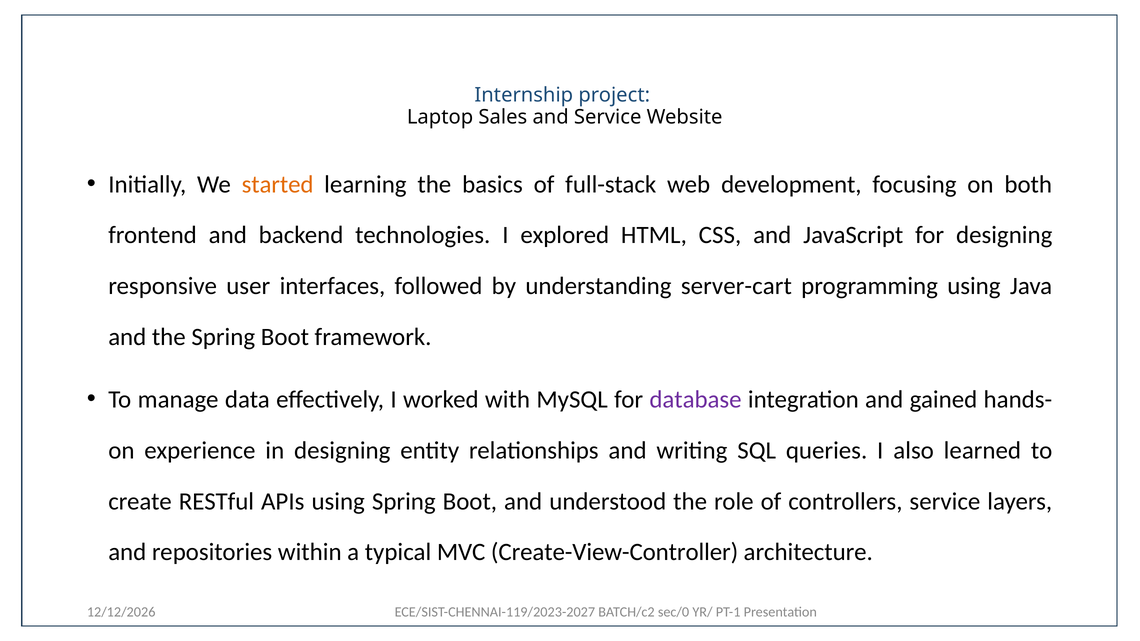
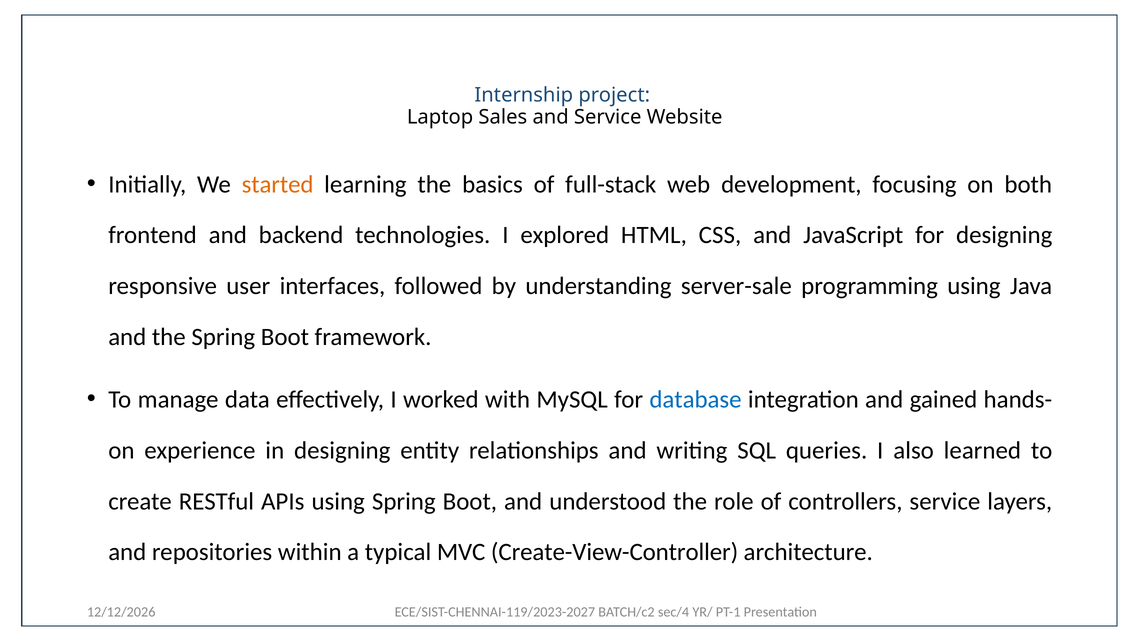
server-cart: server-cart -> server-sale
database colour: purple -> blue
sec/0: sec/0 -> sec/4
